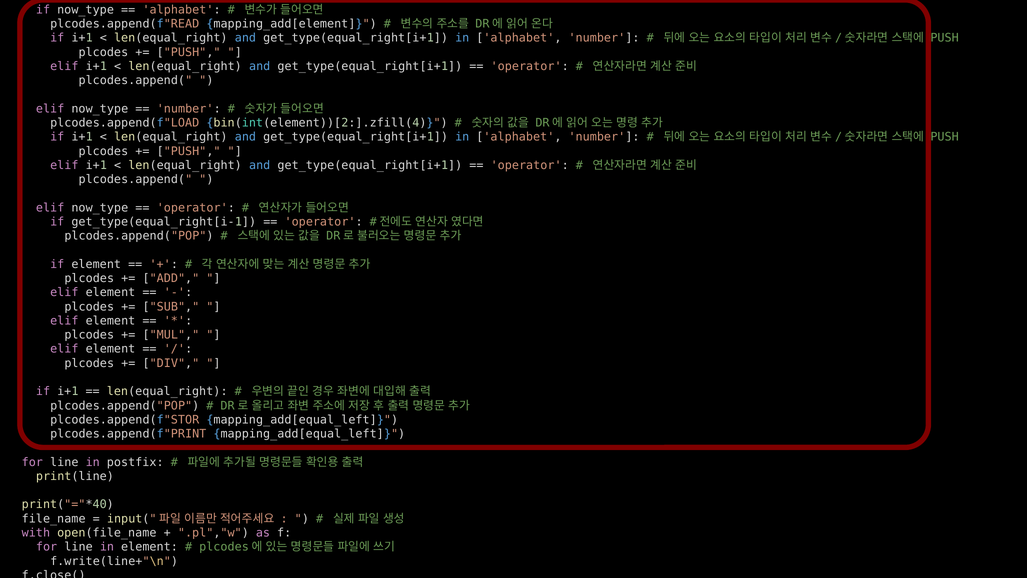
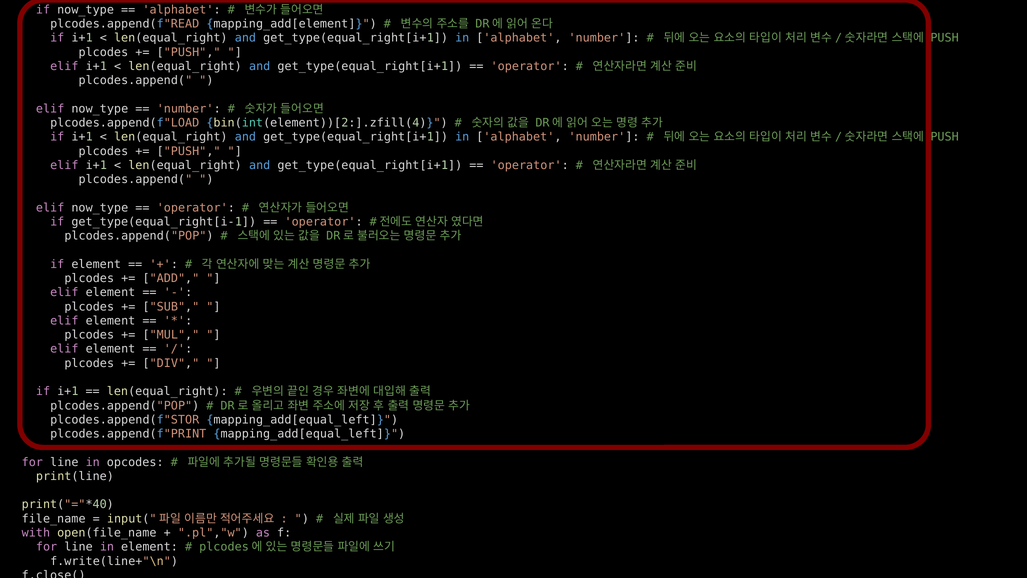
line in postfix: postfix -> opcodes
